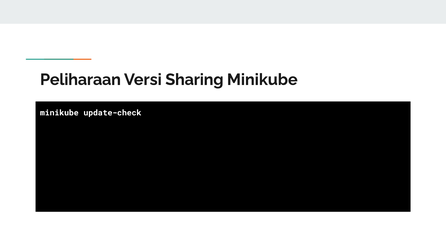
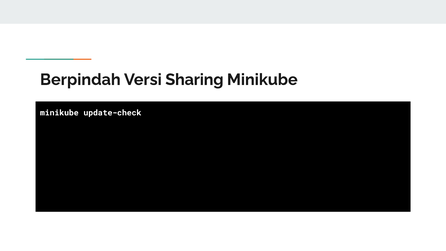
Peliharaan: Peliharaan -> Berpindah
